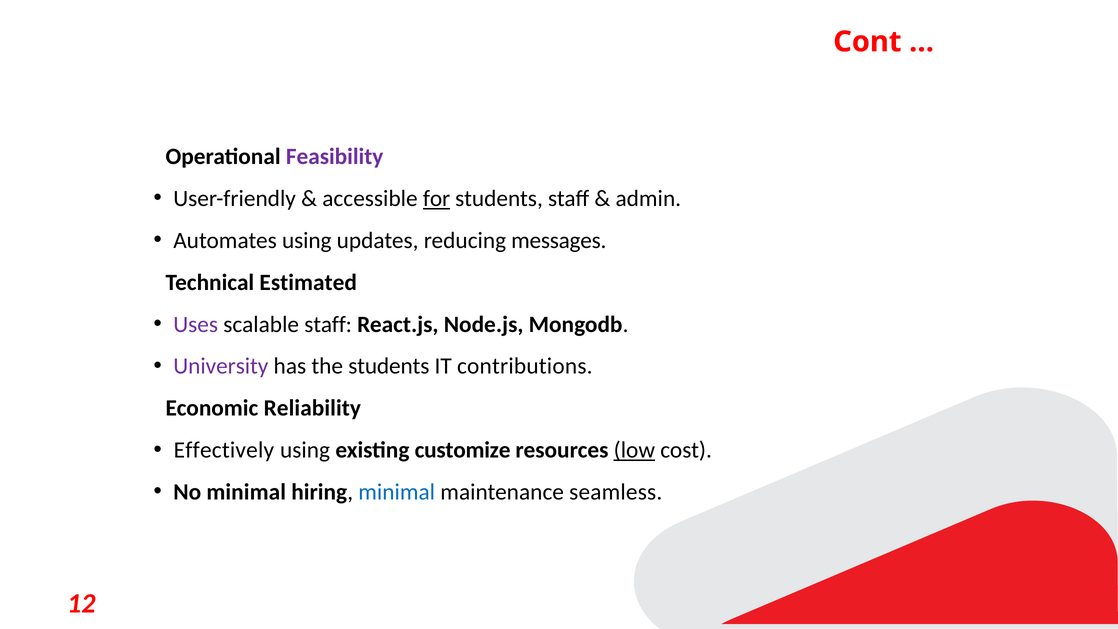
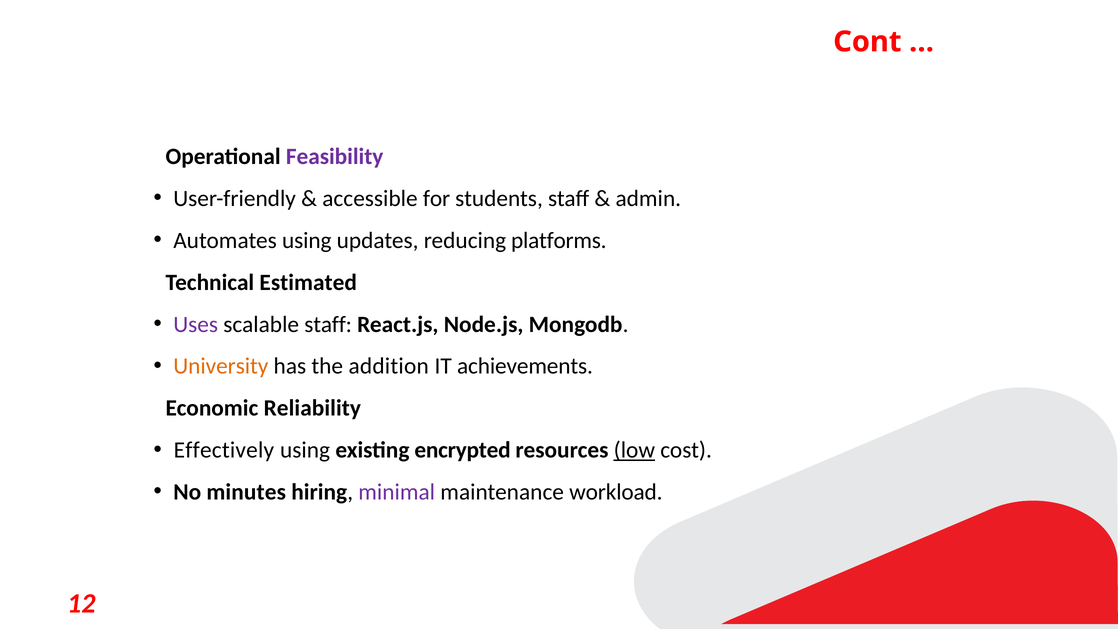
for underline: present -> none
messages: messages -> platforms
University colour: purple -> orange
the students: students -> addition
contributions: contributions -> achievements
customize: customize -> encrypted
No minimal: minimal -> minutes
minimal at (397, 492) colour: blue -> purple
seamless: seamless -> workload
